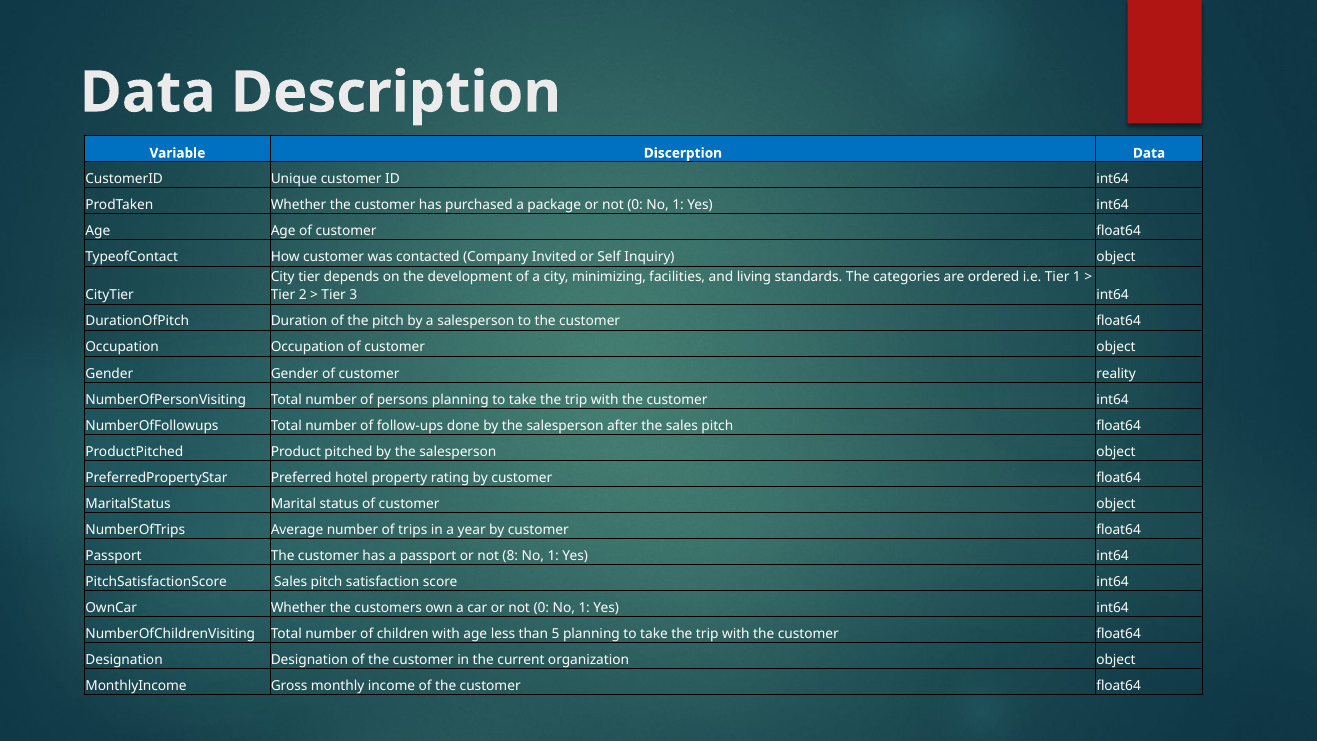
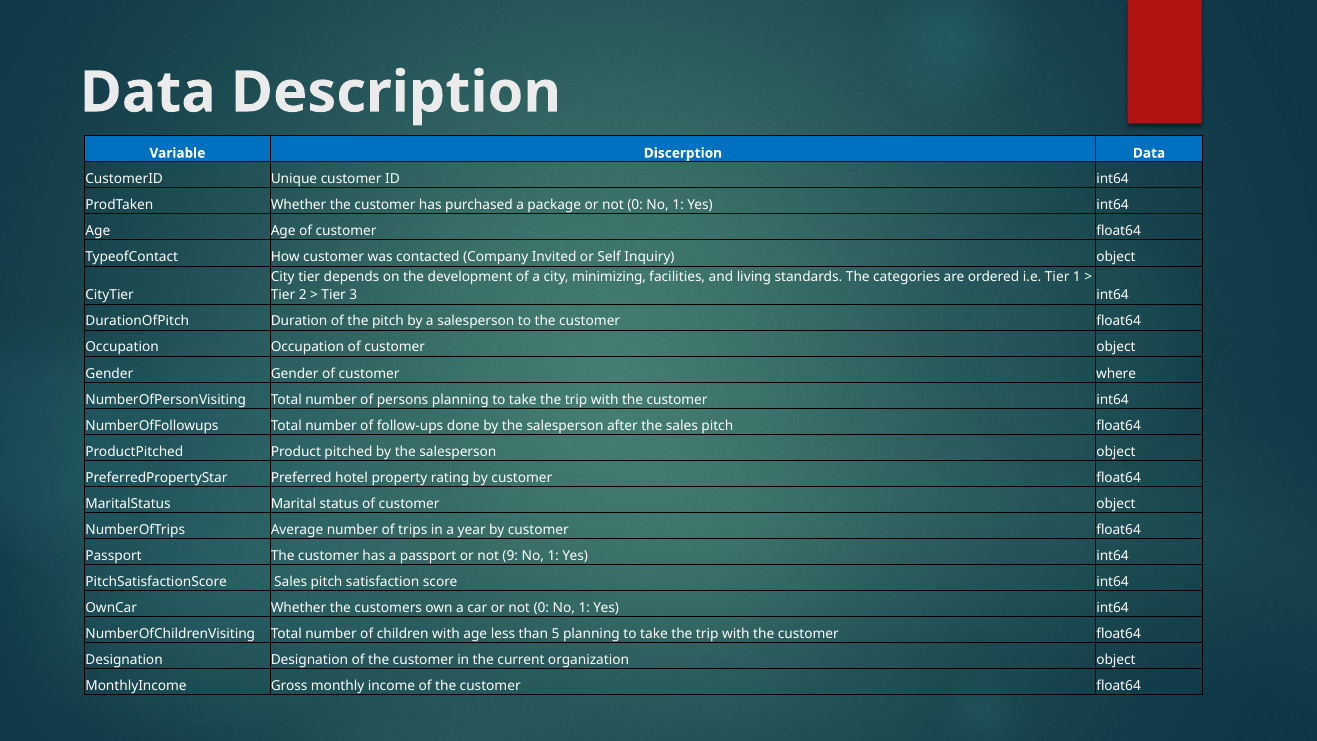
reality: reality -> where
8: 8 -> 9
